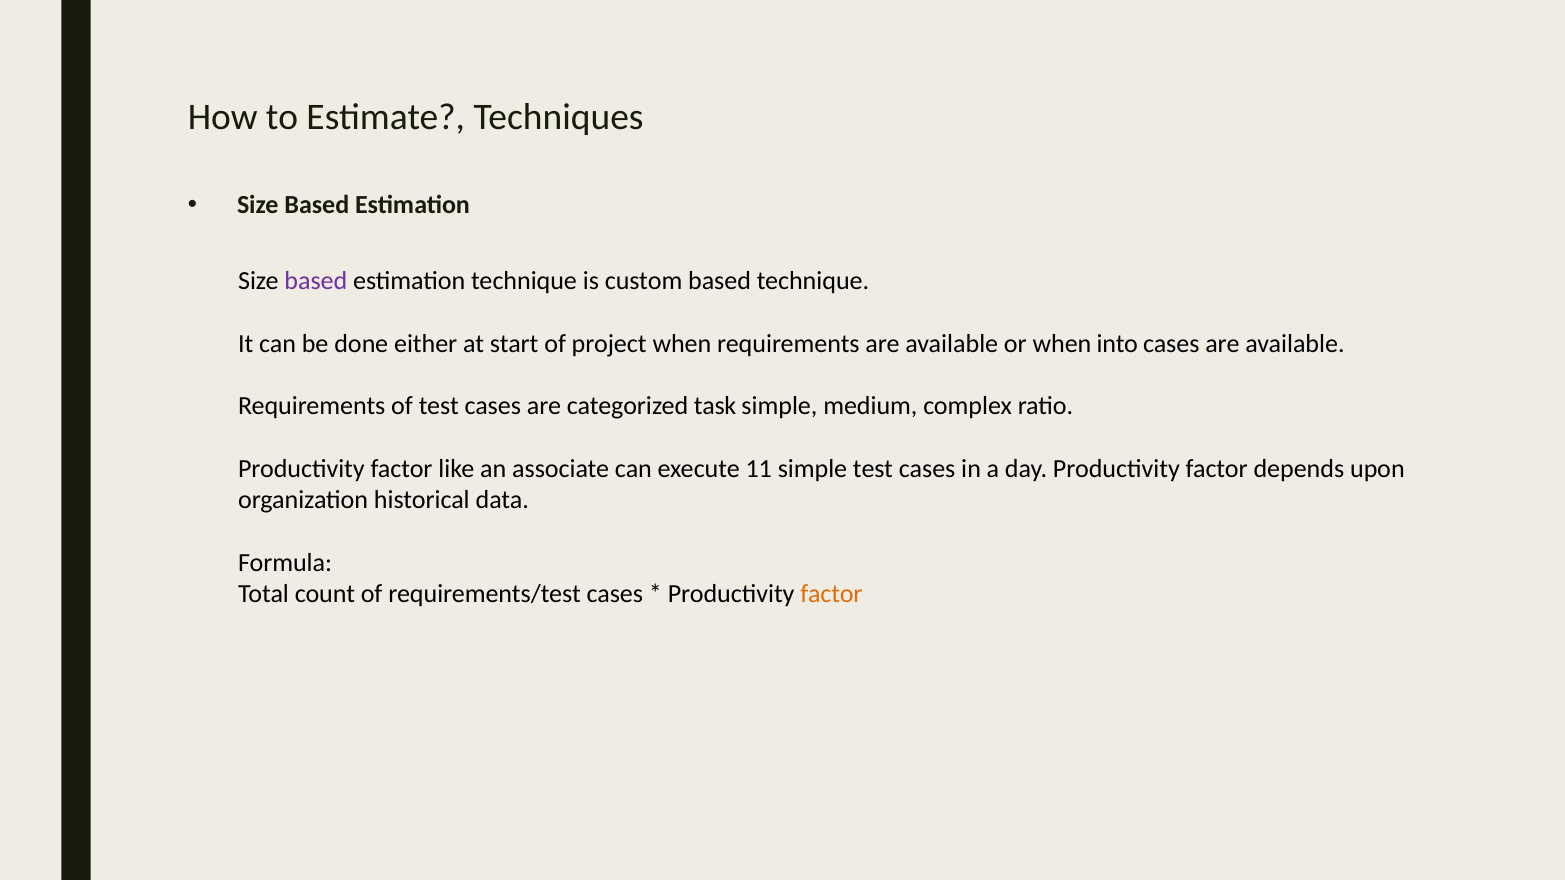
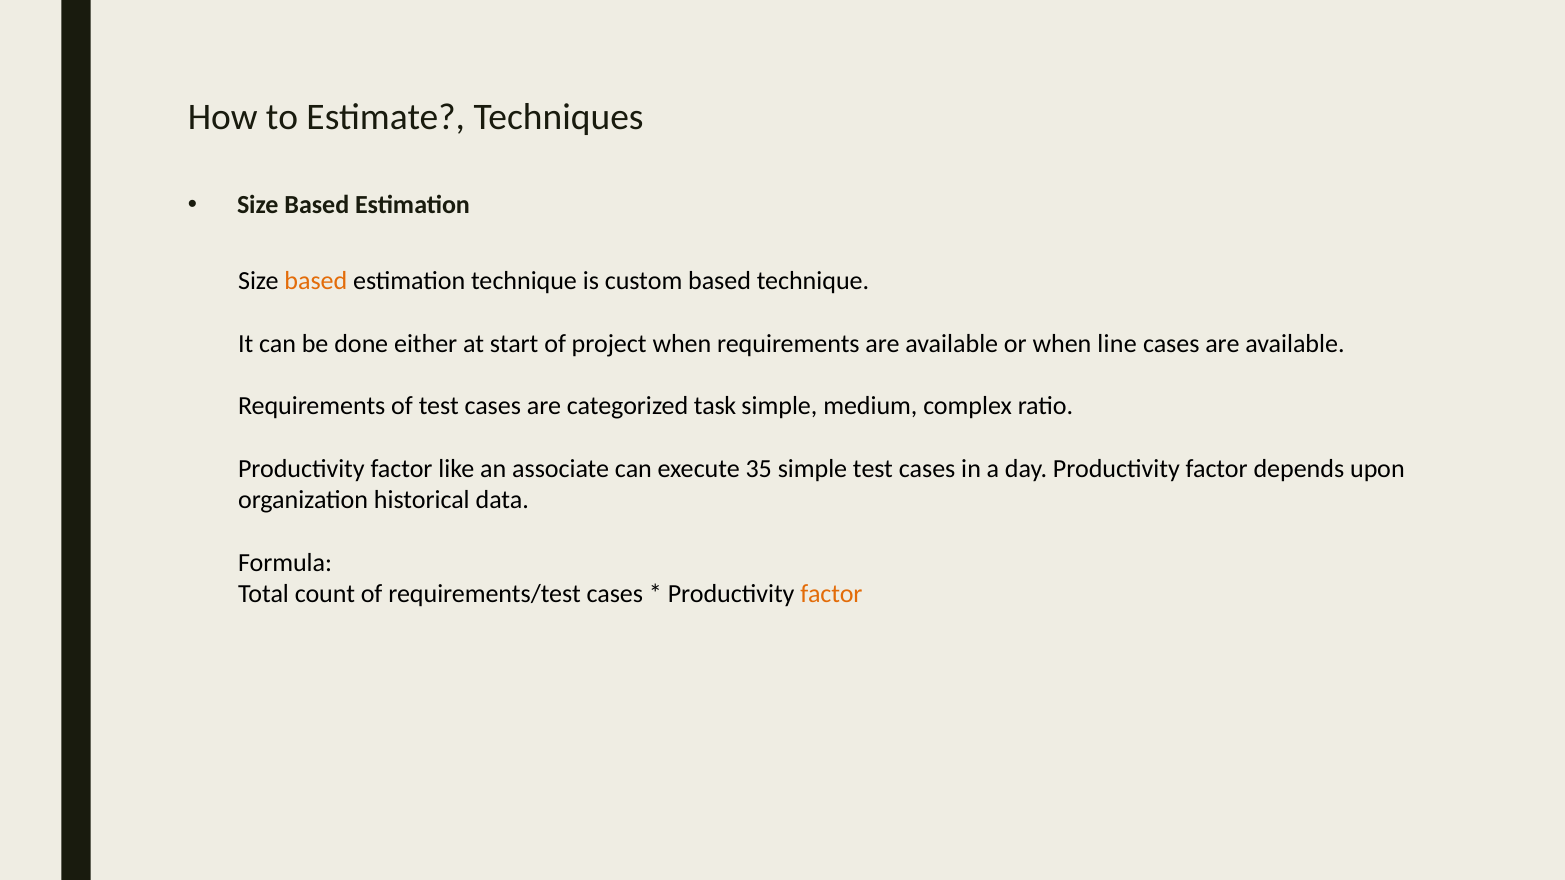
based at (316, 281) colour: purple -> orange
into: into -> line
11: 11 -> 35
